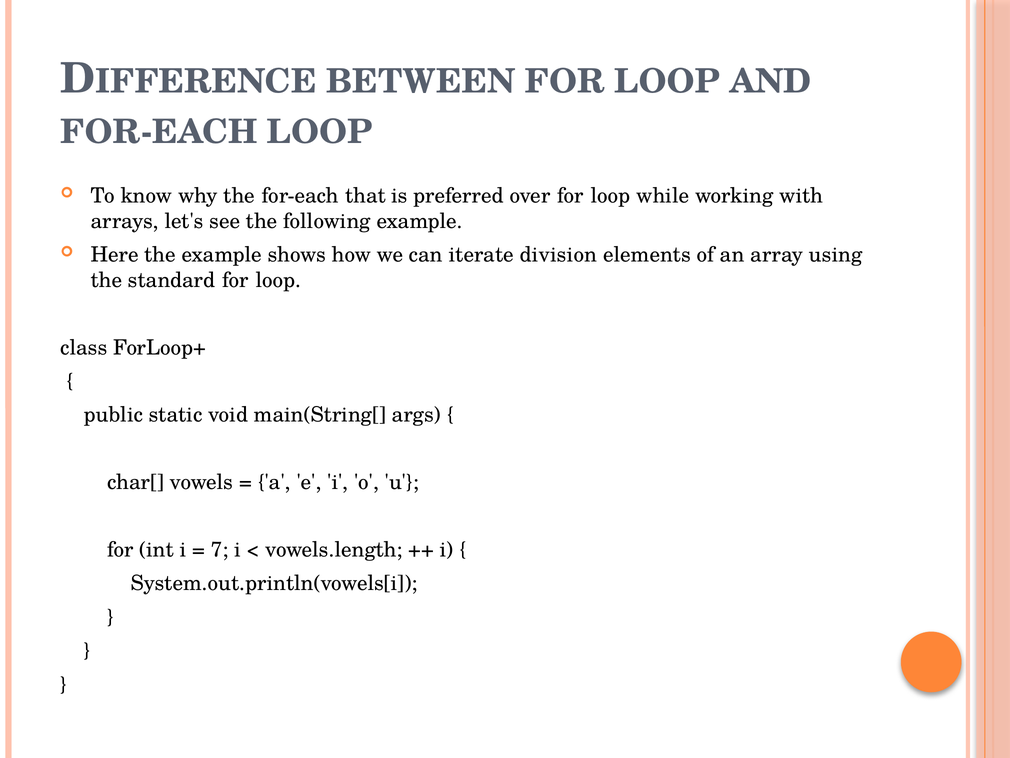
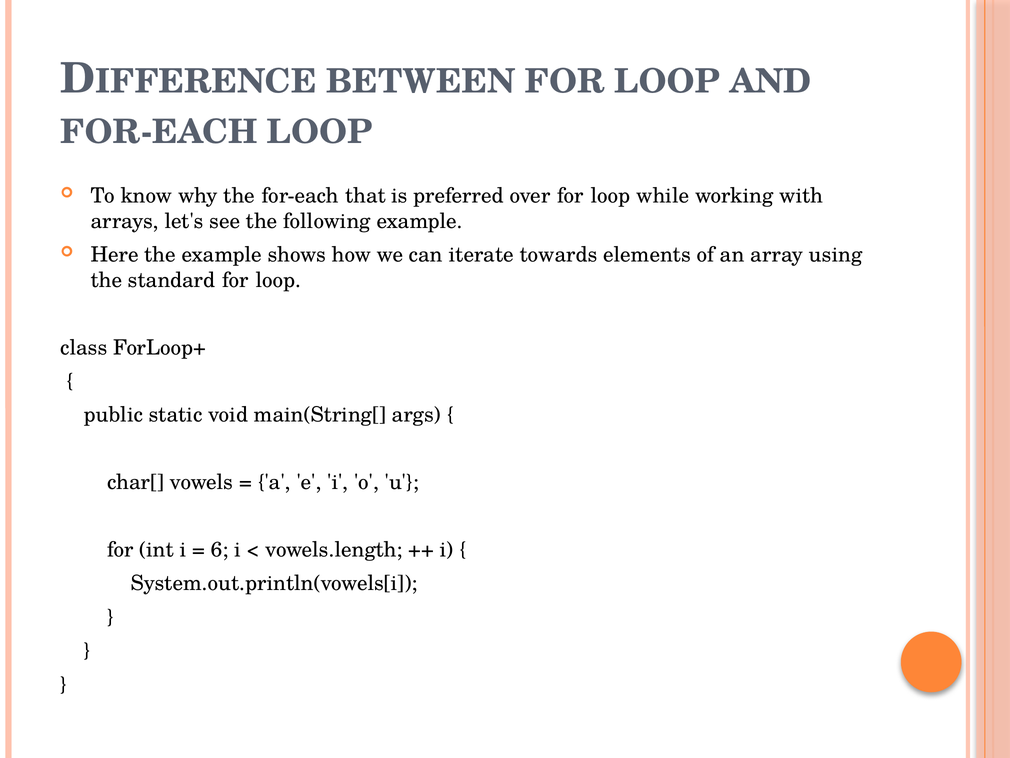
division: division -> towards
7: 7 -> 6
